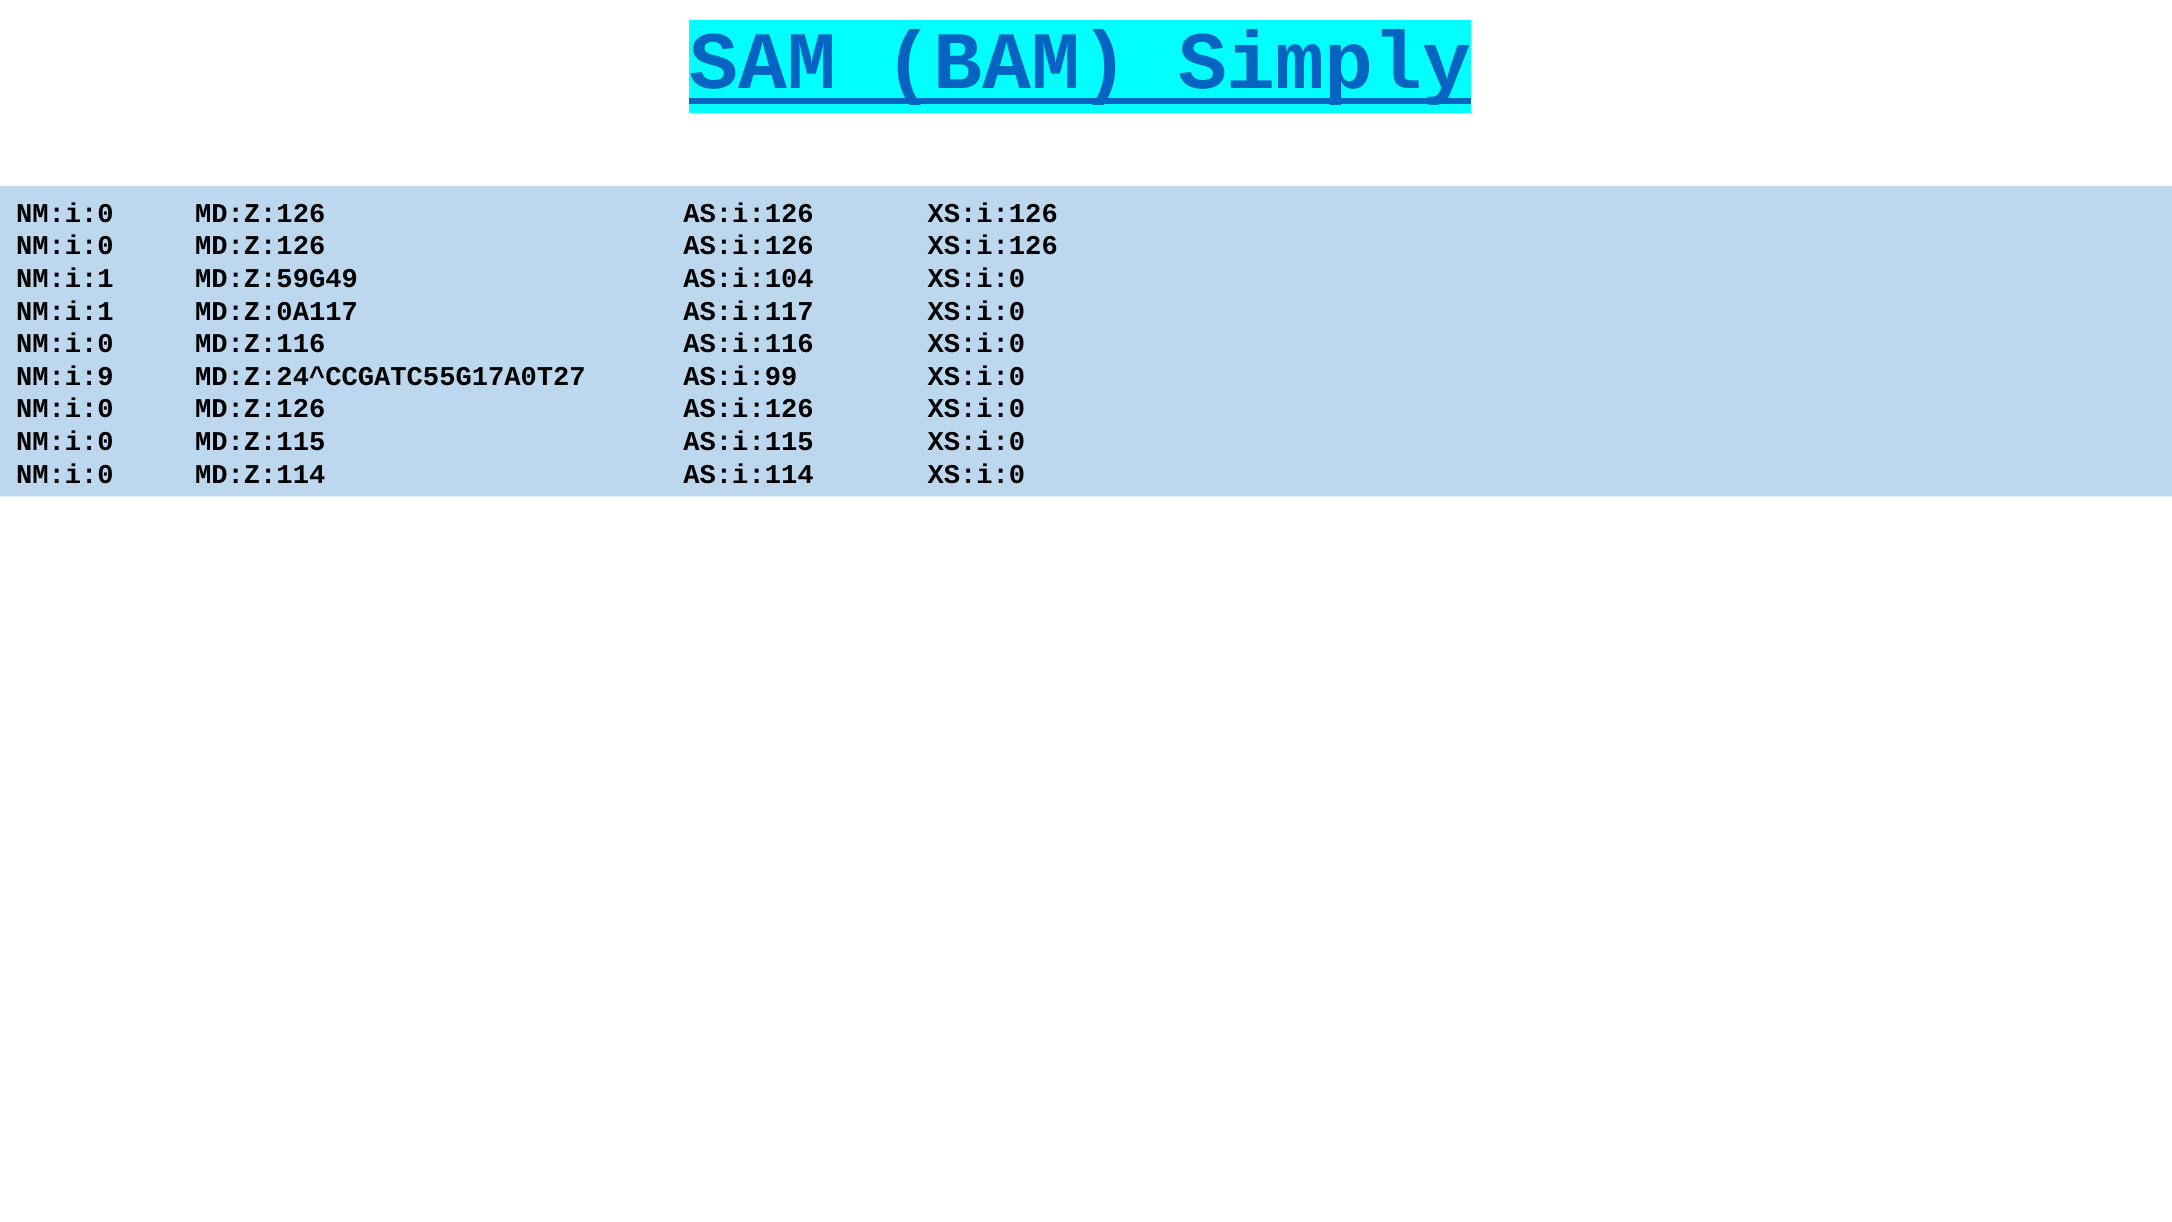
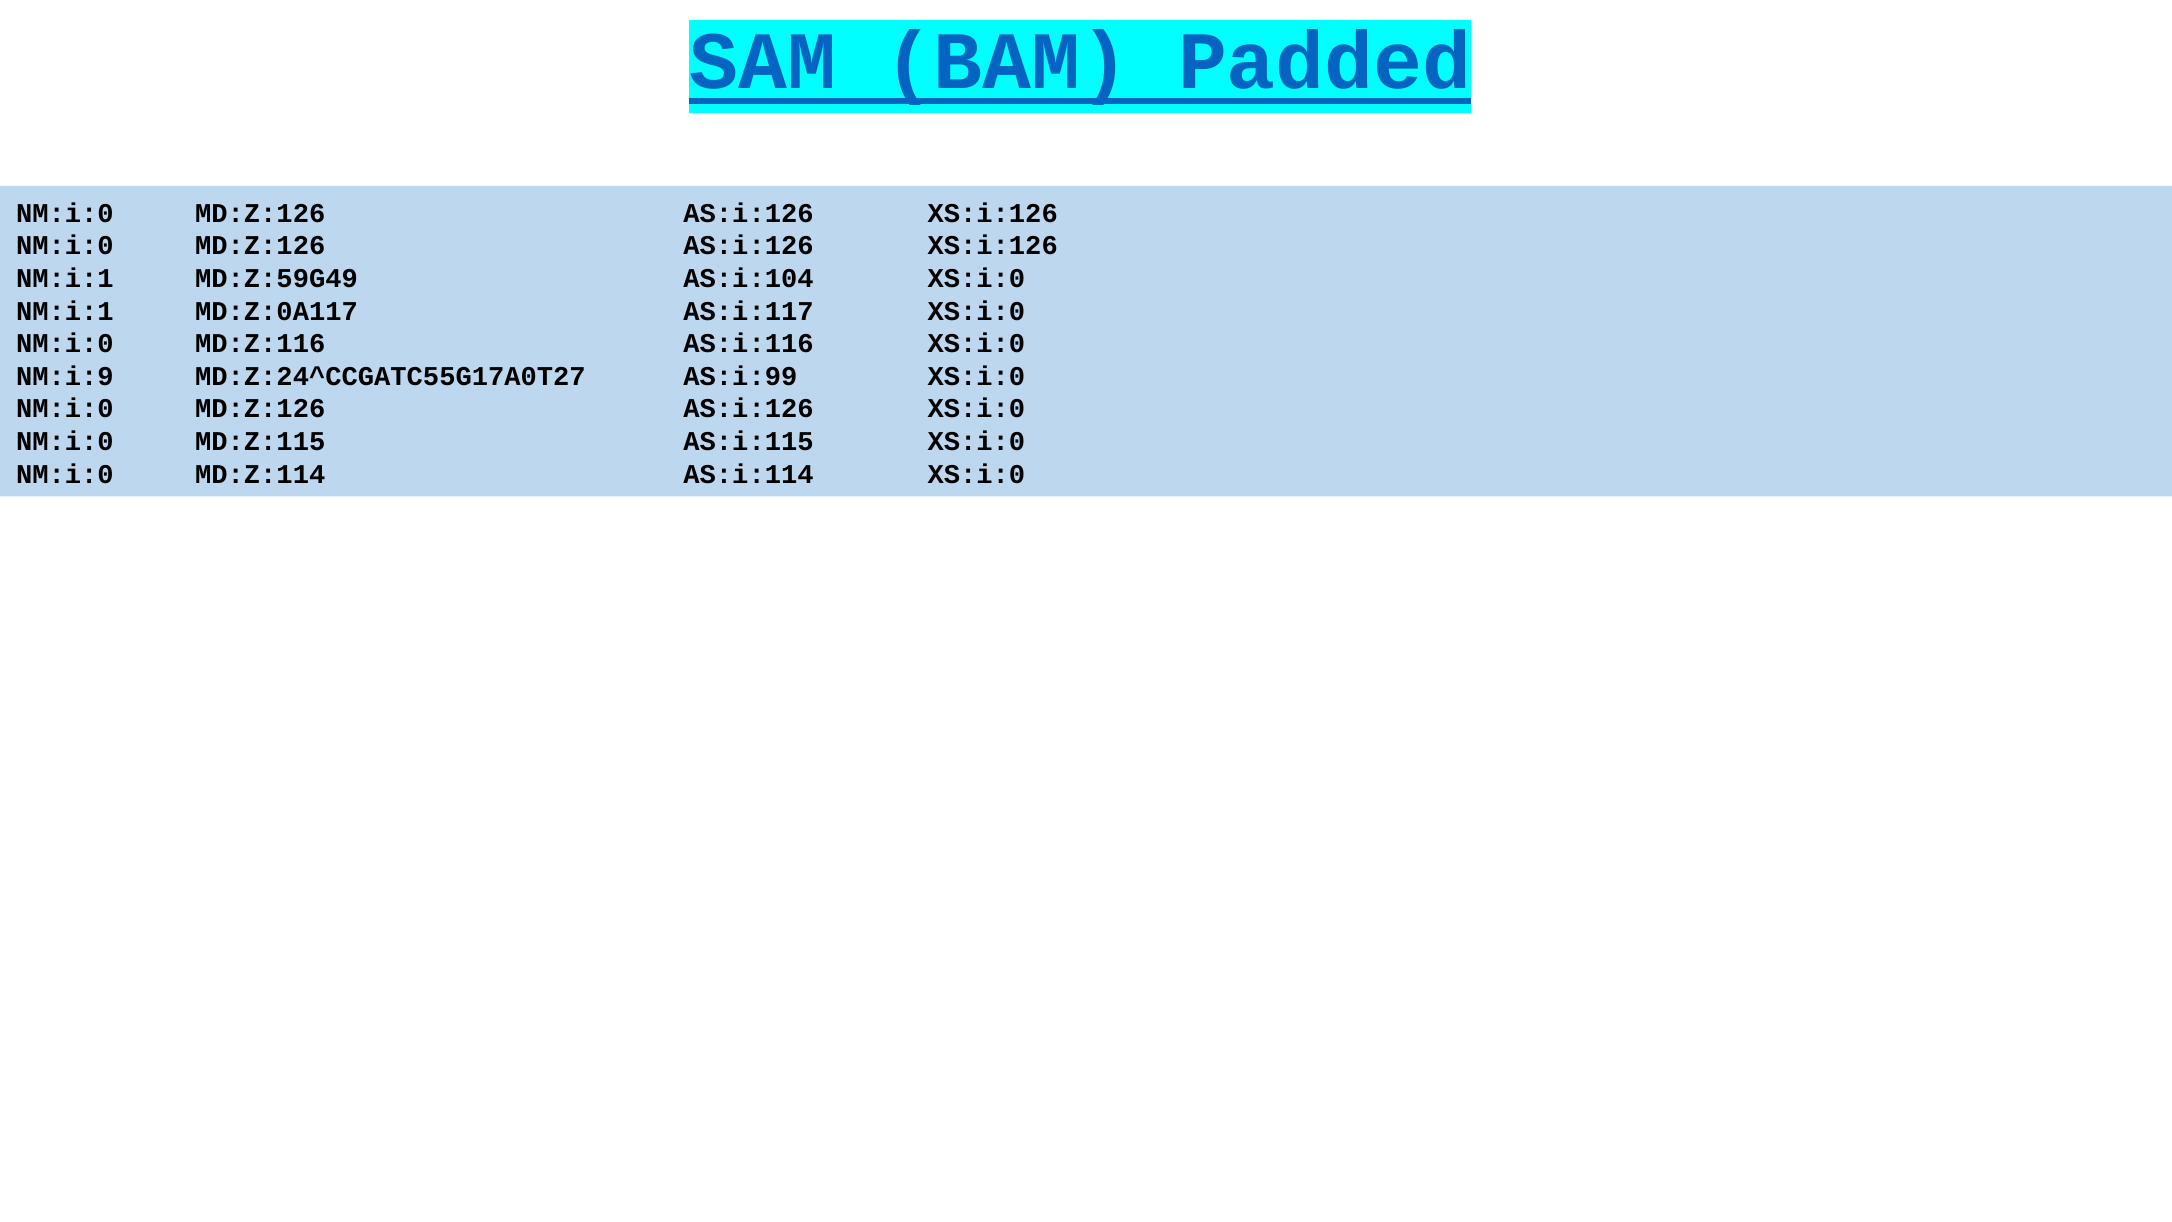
Simply: Simply -> Padded
